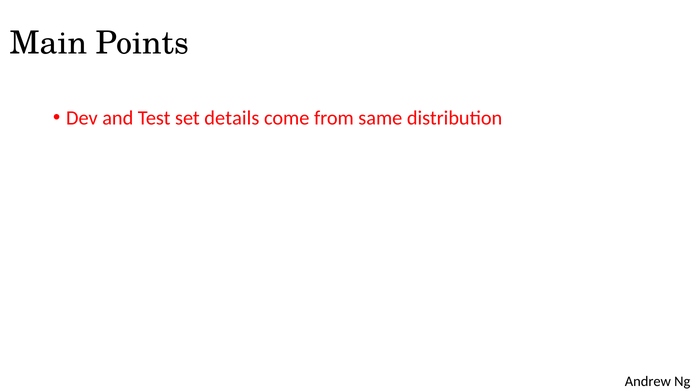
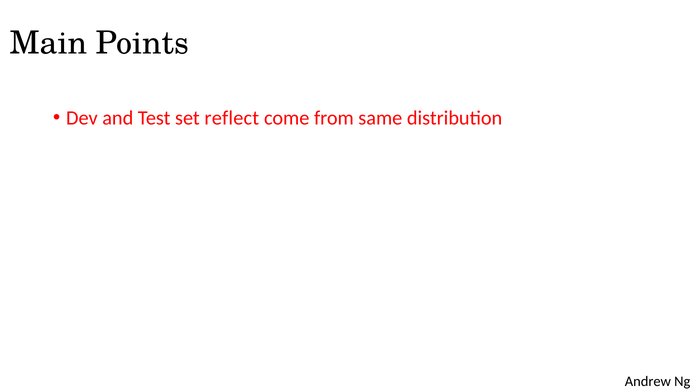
details: details -> reflect
